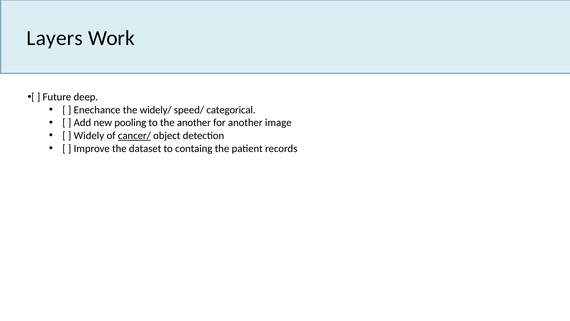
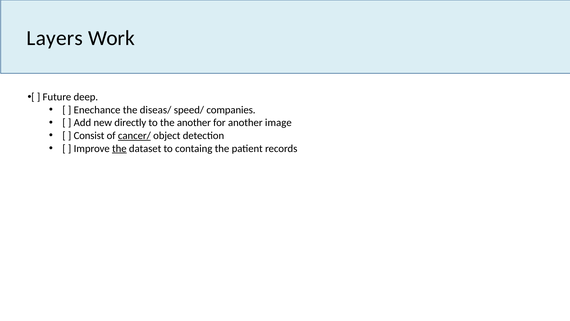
widely/: widely/ -> diseas/
categorical: categorical -> companies
pooling: pooling -> directly
Widely: Widely -> Consist
the at (119, 148) underline: none -> present
